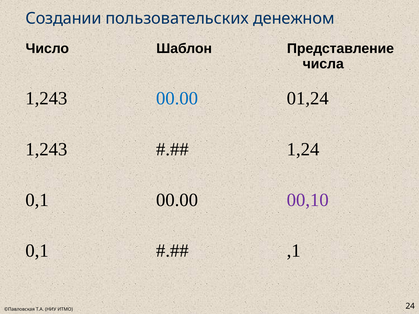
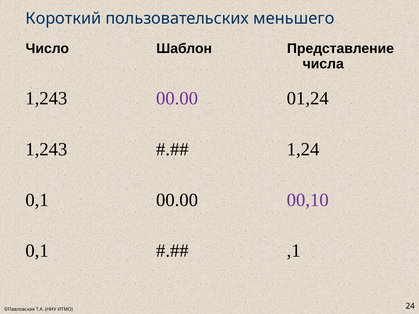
Создании: Создании -> Короткий
денежном: денежном -> меньшего
00.00 at (177, 98) colour: blue -> purple
